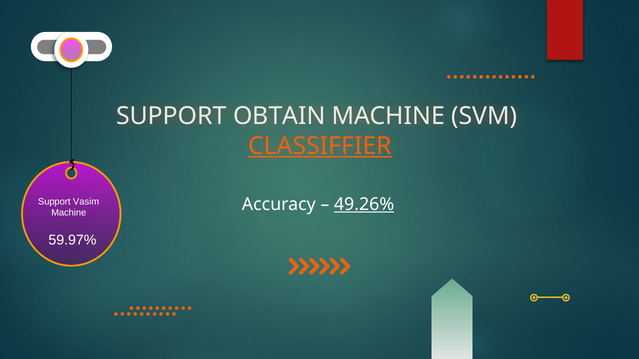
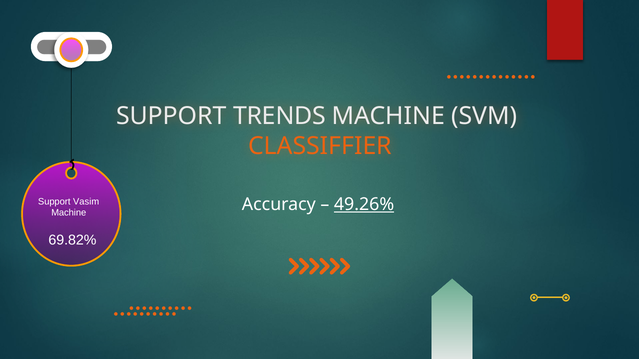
OBTAIN: OBTAIN -> TRENDS
CLASSIFFIER underline: present -> none
59.97%: 59.97% -> 69.82%
